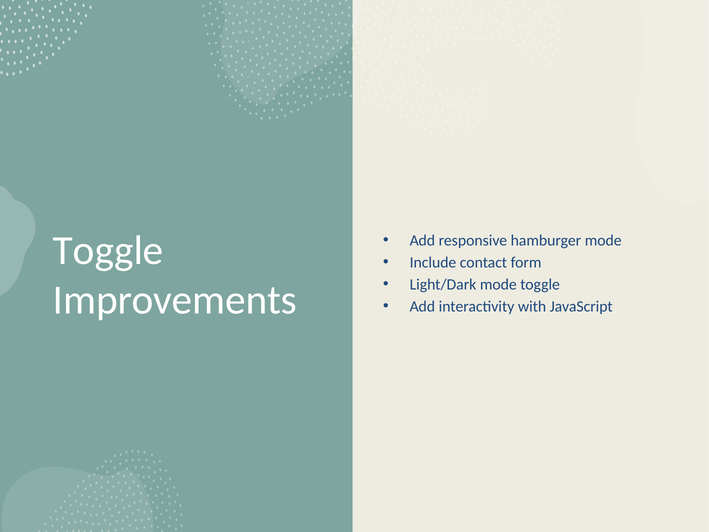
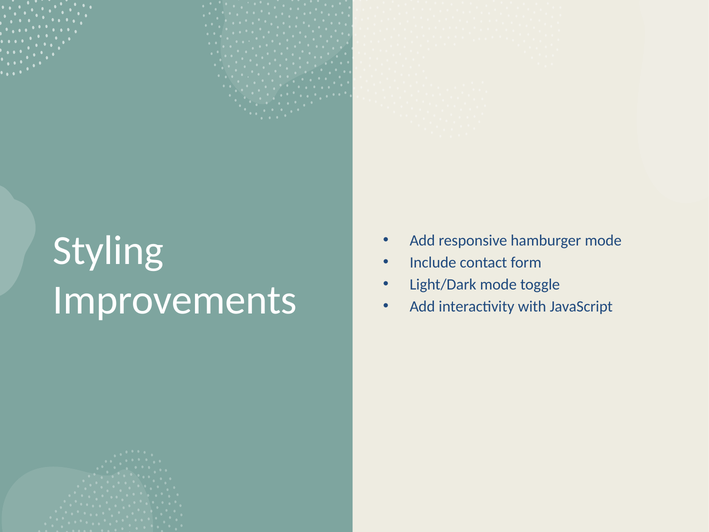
Toggle at (108, 250): Toggle -> Styling
